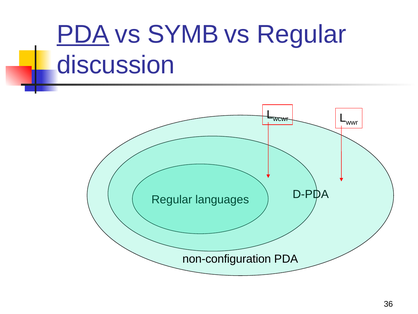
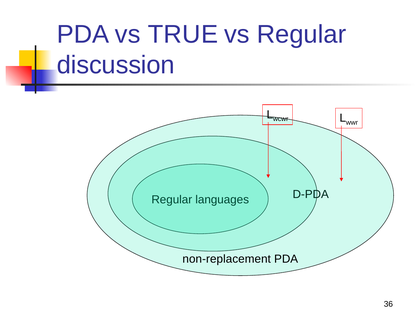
PDA at (83, 34) underline: present -> none
SYMB: SYMB -> TRUE
non-configuration: non-configuration -> non-replacement
